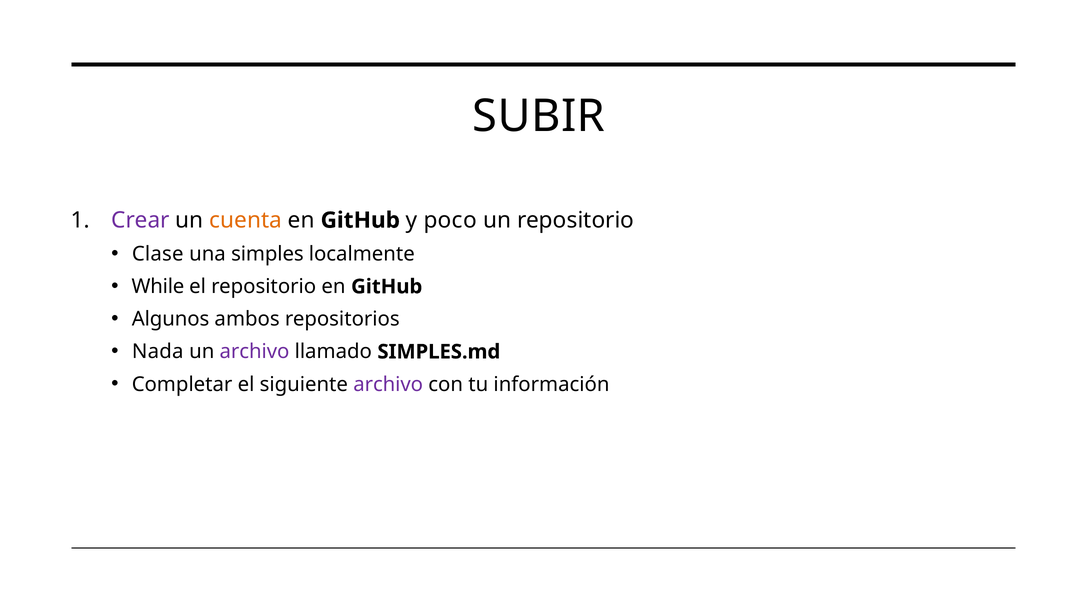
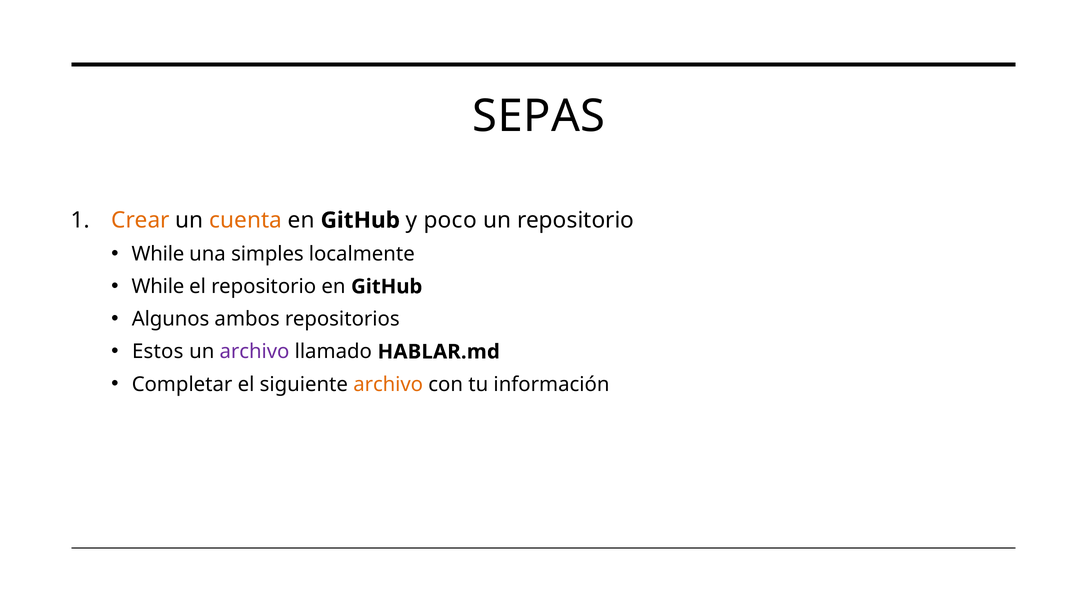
SUBIR: SUBIR -> SEPAS
Crear colour: purple -> orange
Clase at (158, 254): Clase -> While
Nada: Nada -> Estos
SIMPLES.md: SIMPLES.md -> HABLAR.md
archivo at (388, 384) colour: purple -> orange
